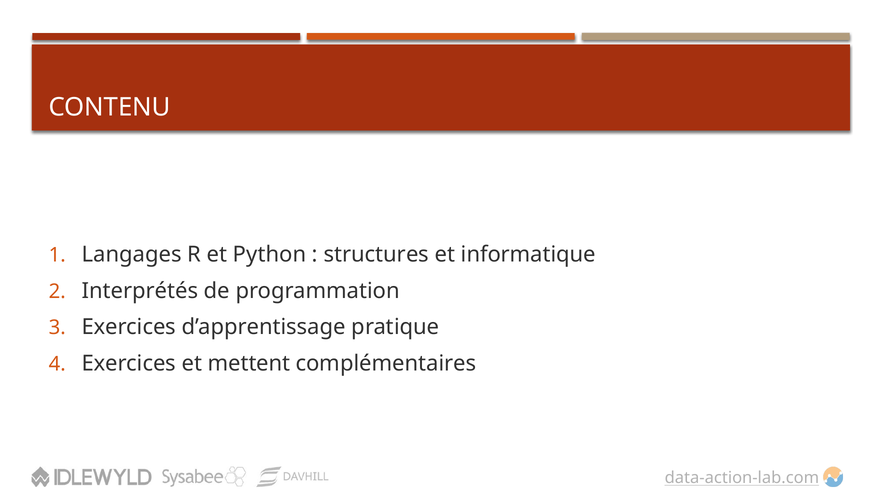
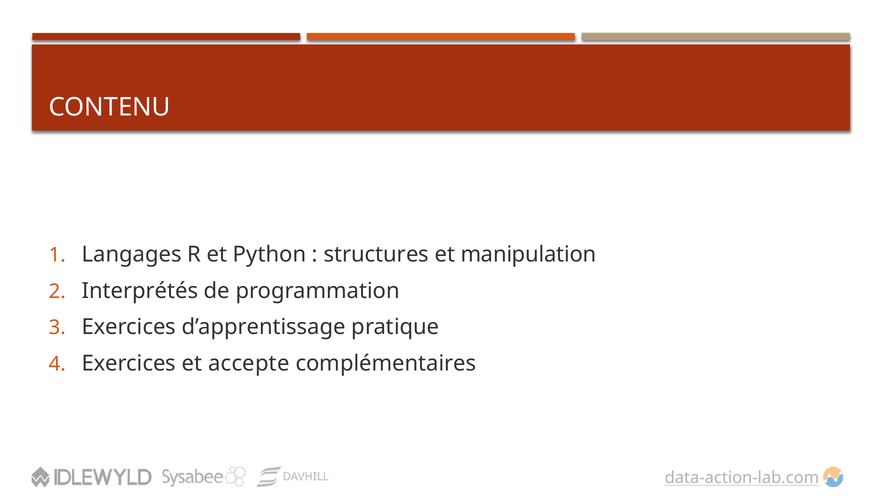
informatique: informatique -> manipulation
mettent: mettent -> accepte
